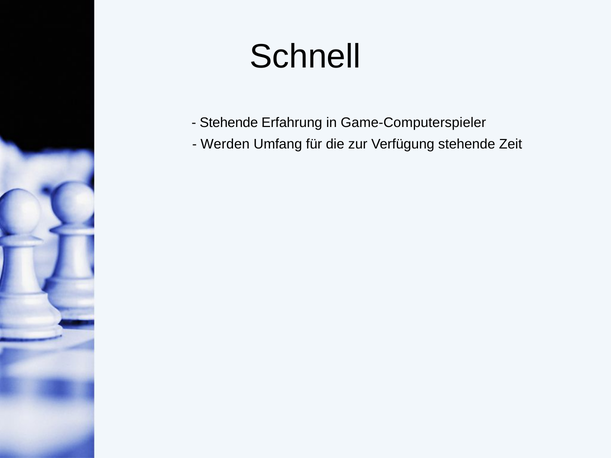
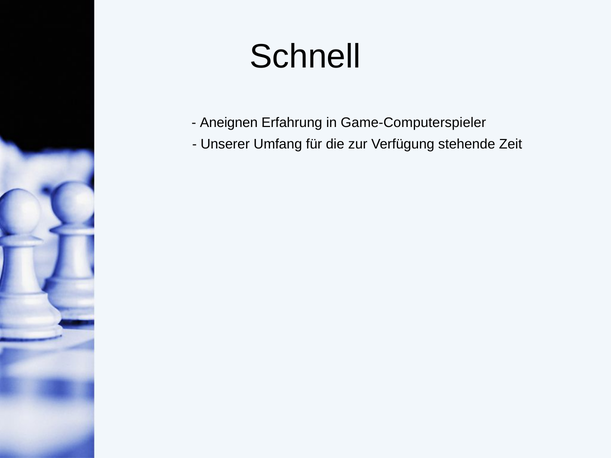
Stehende at (229, 122): Stehende -> Aneignen
Werden: Werden -> Unserer
